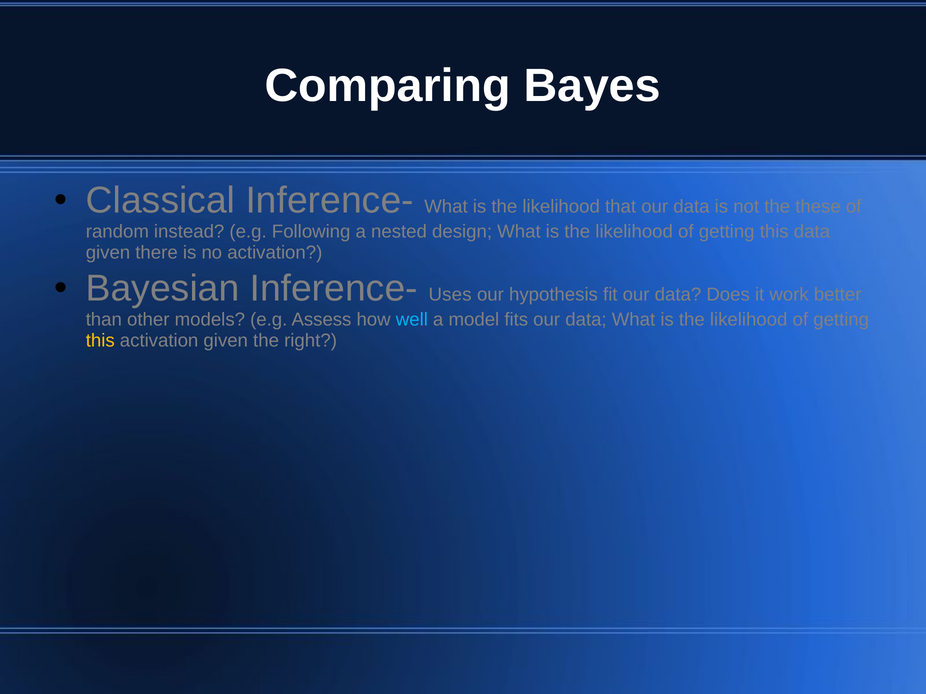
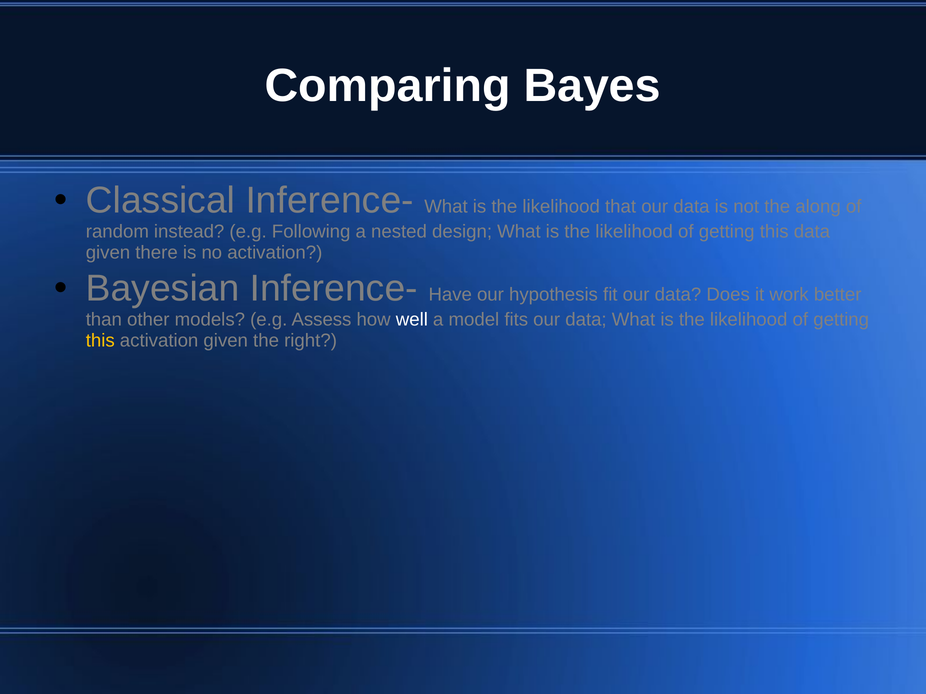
these: these -> along
Uses: Uses -> Have
well colour: light blue -> white
